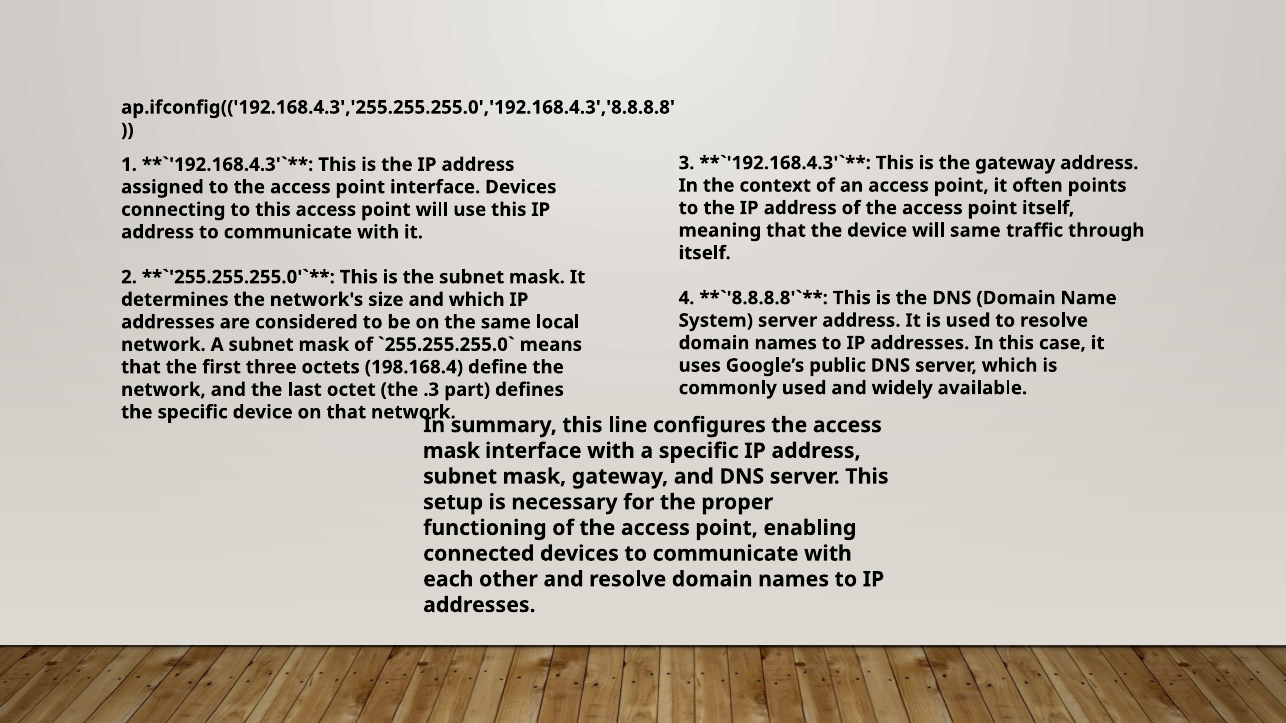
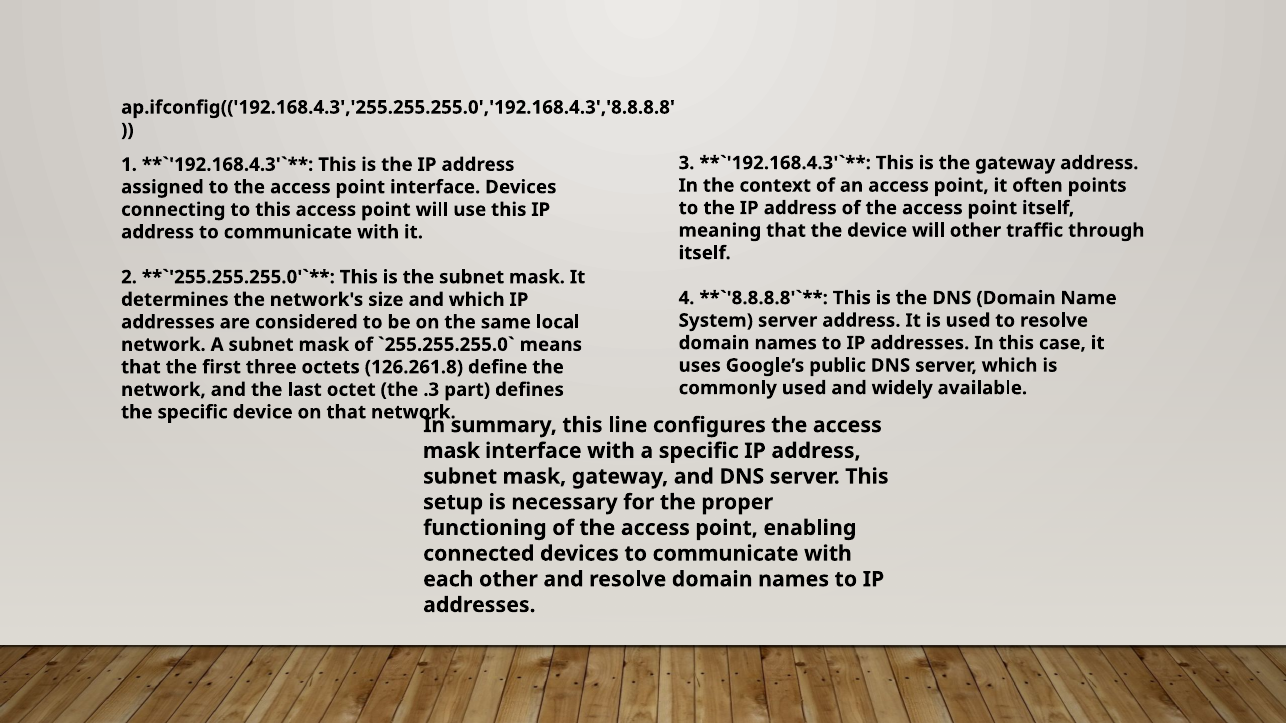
will same: same -> other
198.168.4: 198.168.4 -> 126.261.8
